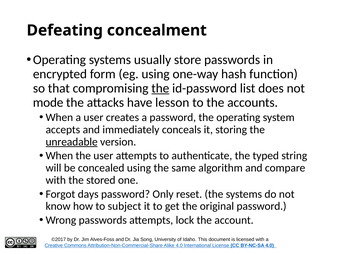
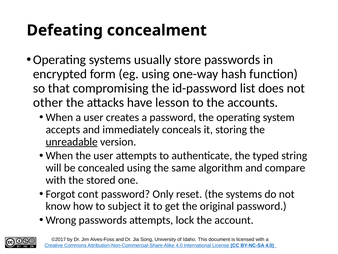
the at (160, 88) underline: present -> none
mode: mode -> other
days: days -> cont
